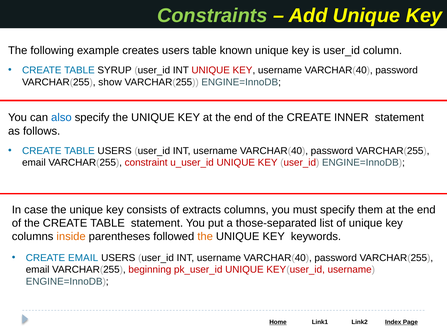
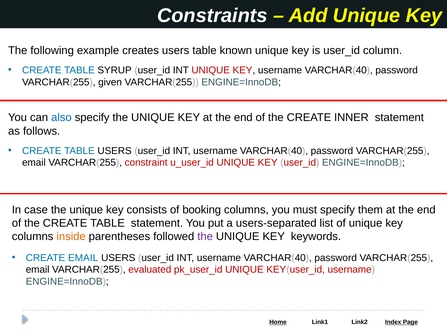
Constraints colour: light green -> white
show: show -> given
extracts: extracts -> booking
those-separated: those-separated -> users-separated
the at (205, 237) colour: orange -> purple
beginning: beginning -> evaluated
